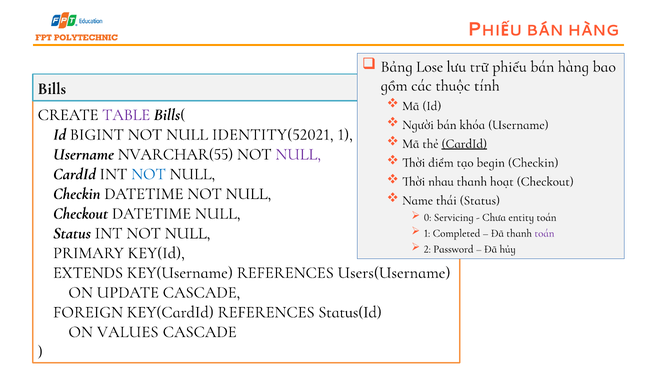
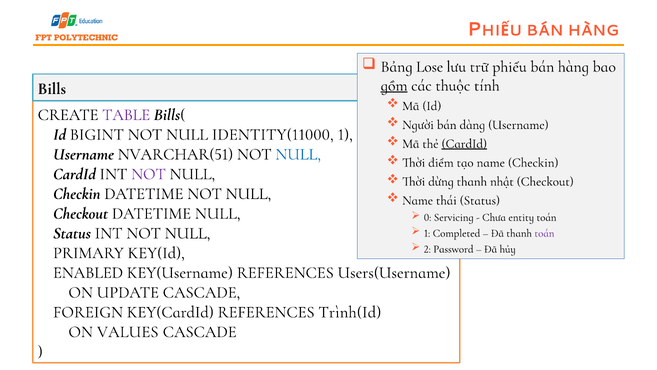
gồm underline: none -> present
khóa: khóa -> dàng
IDENTITY(52021: IDENTITY(52021 -> IDENTITY(11000
NVARCHAR(55: NVARCHAR(55 -> NVARCHAR(51
NULL at (298, 154) colour: purple -> blue
tạo begin: begin -> name
NOT at (149, 174) colour: blue -> purple
nhau: nhau -> dừng
hoạt: hoạt -> nhật
EXTENDS: EXTENDS -> ENABLED
Status(Id: Status(Id -> Trình(Id
